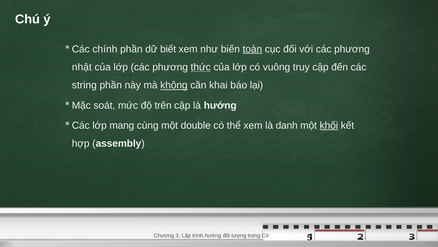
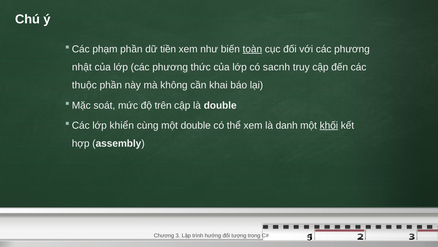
chính: chính -> phạm
biết: biết -> tiền
thức underline: present -> none
vuông: vuông -> sacnh
string: string -> thuộc
không underline: present -> none
là hướng: hướng -> double
mang: mang -> khiển
